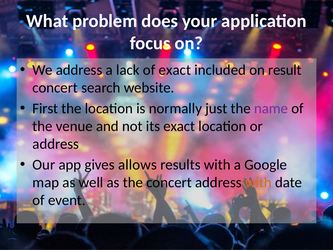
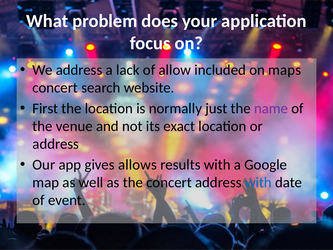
of exact: exact -> allow
result: result -> maps
with at (258, 182) colour: orange -> blue
